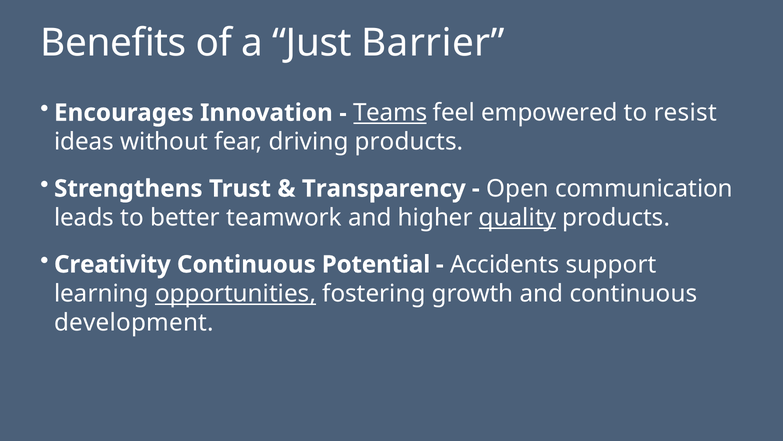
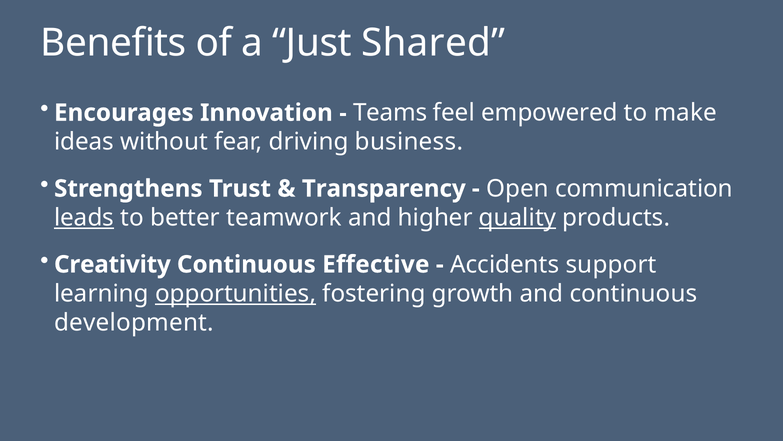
Barrier: Barrier -> Shared
Teams underline: present -> none
resist: resist -> make
driving products: products -> business
leads underline: none -> present
Potential: Potential -> Effective
